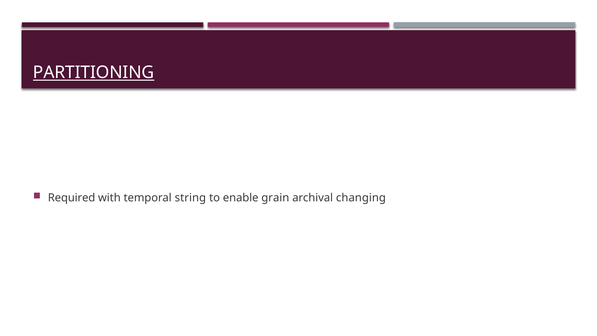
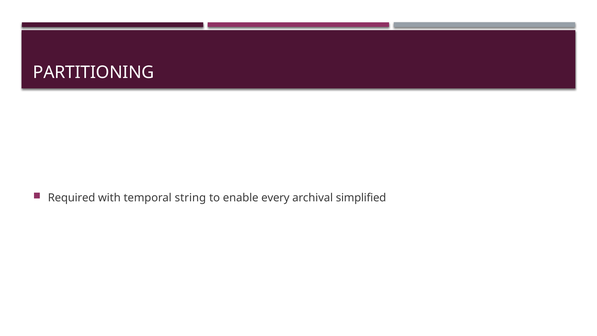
PARTITIONING underline: present -> none
grain: grain -> every
changing: changing -> simplified
